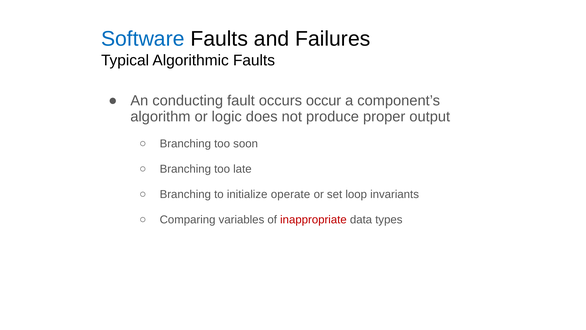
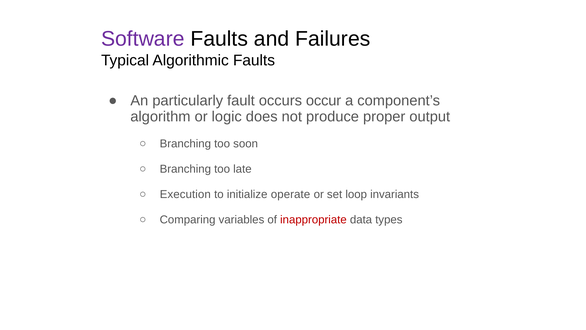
Software colour: blue -> purple
conducting: conducting -> particularly
Branching at (185, 194): Branching -> Execution
